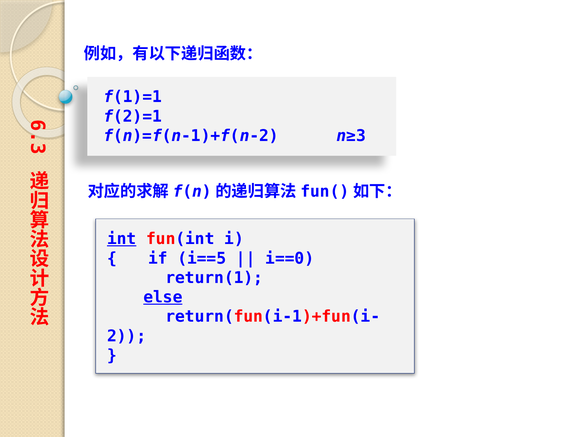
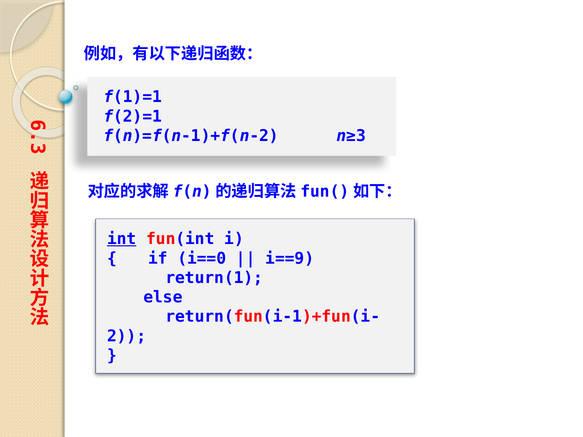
i==5: i==5 -> i==0
i==0: i==0 -> i==9
else underline: present -> none
